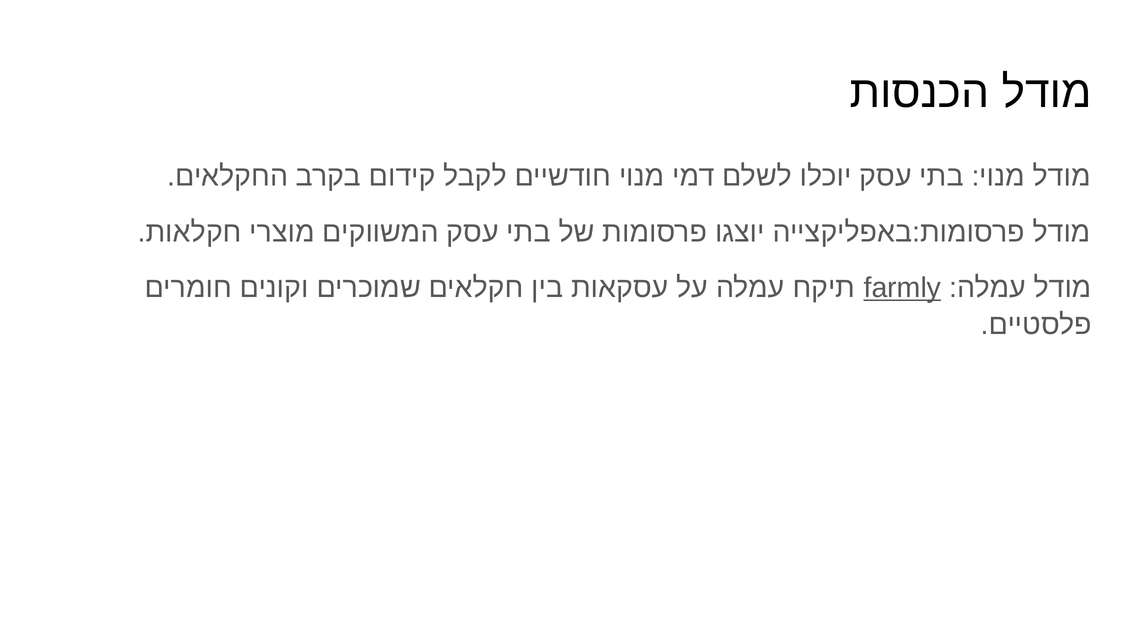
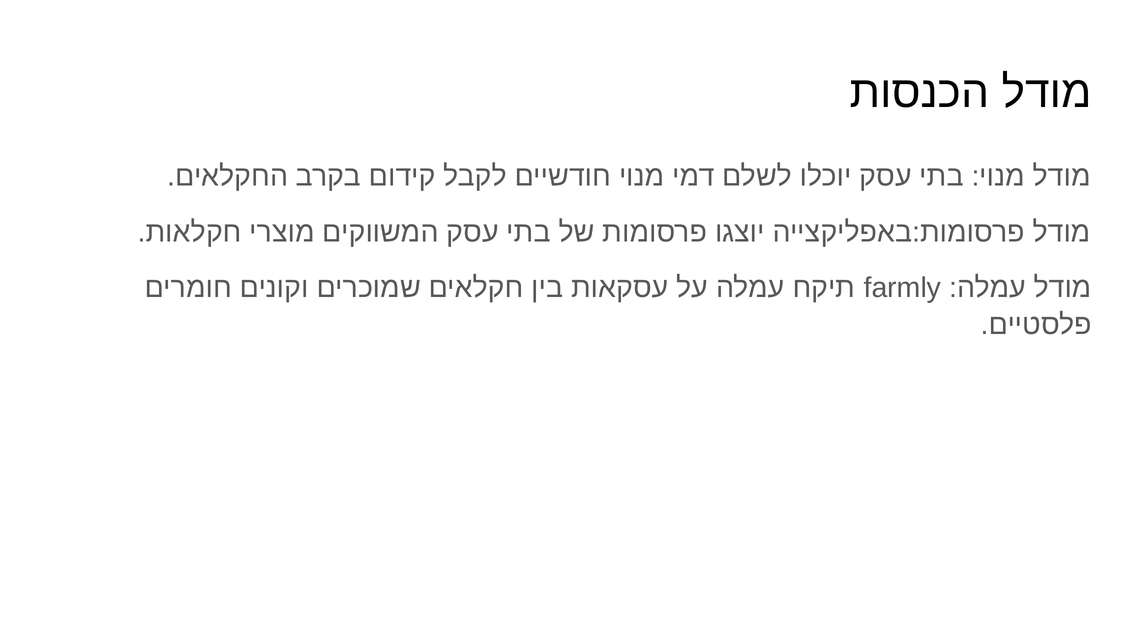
farmly underline: present -> none
